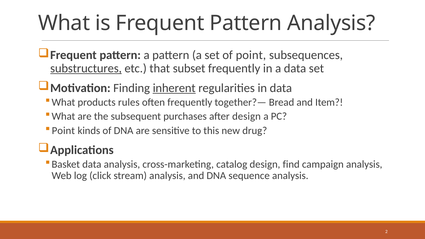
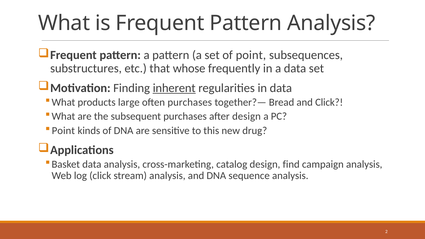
substructures underline: present -> none
subset: subset -> whose
rules: rules -> large
often frequently: frequently -> purchases
and Item: Item -> Click
